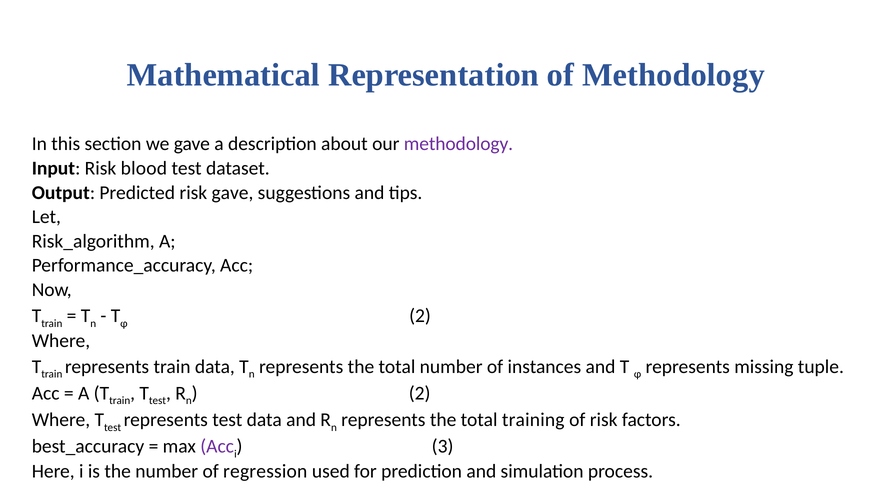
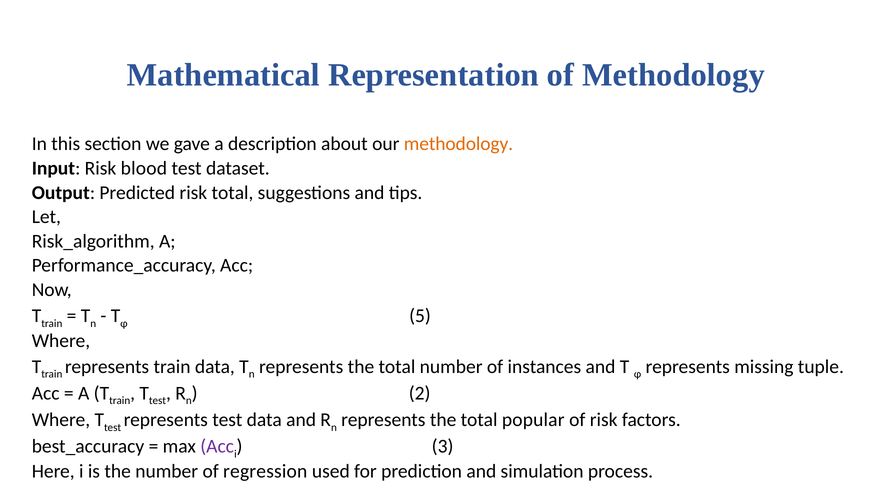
methodology at (459, 144) colour: purple -> orange
risk gave: gave -> total
φ 2: 2 -> 5
training: training -> popular
